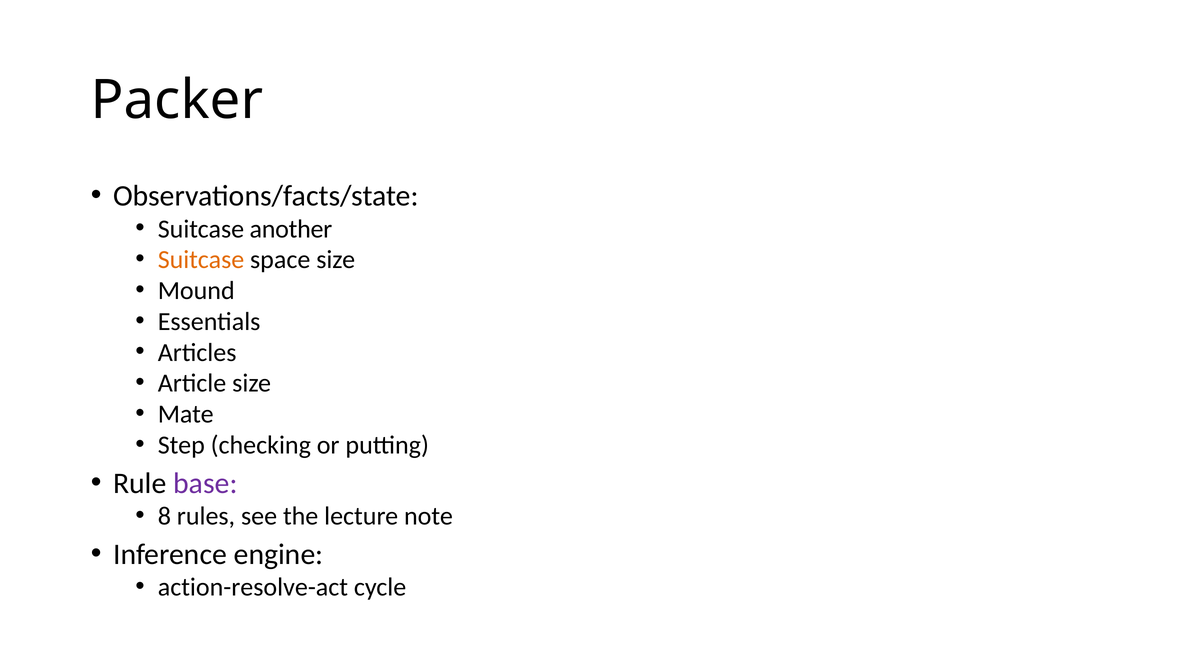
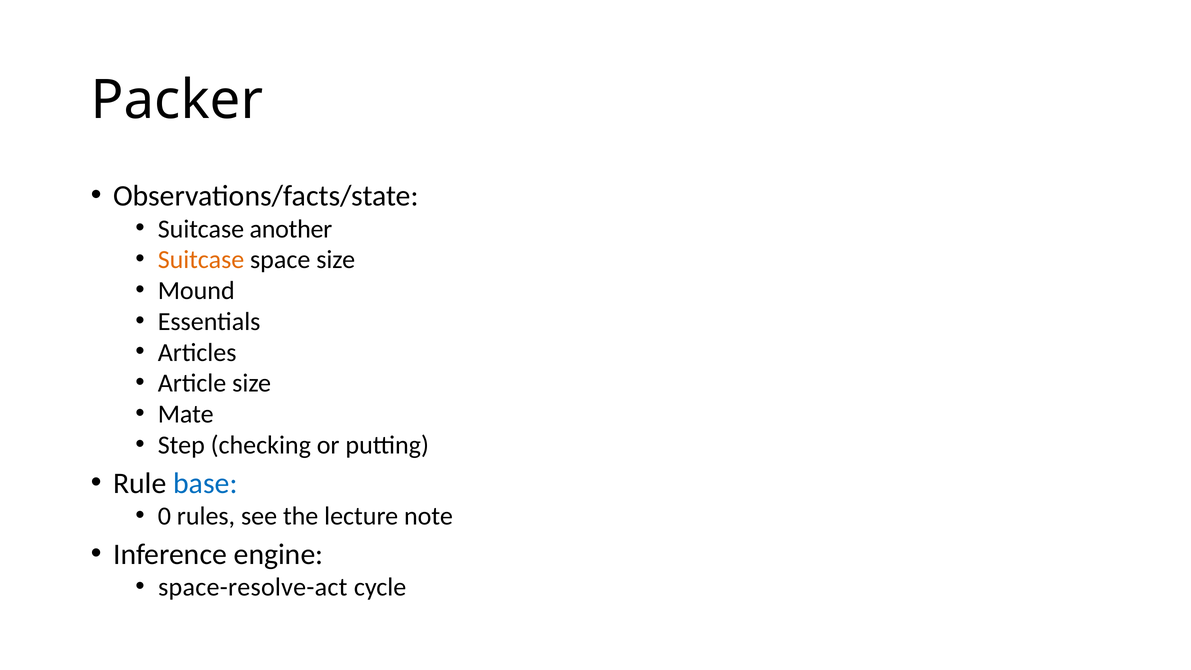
base colour: purple -> blue
8: 8 -> 0
action-resolve-act: action-resolve-act -> space-resolve-act
